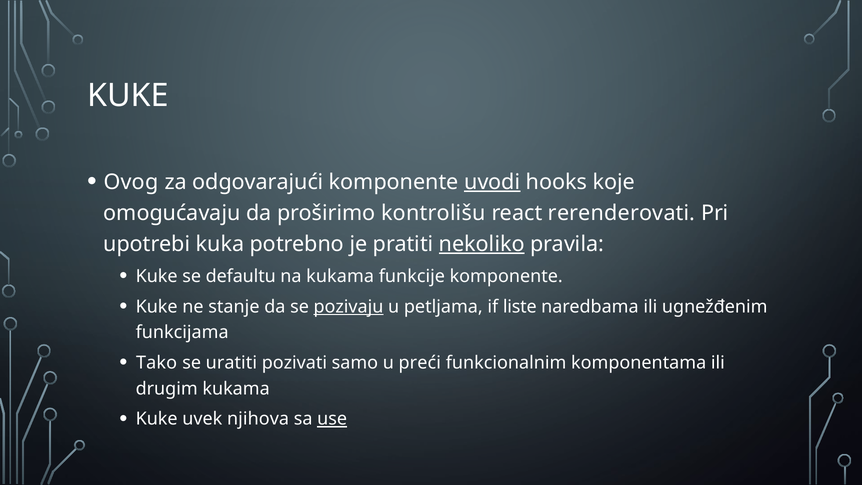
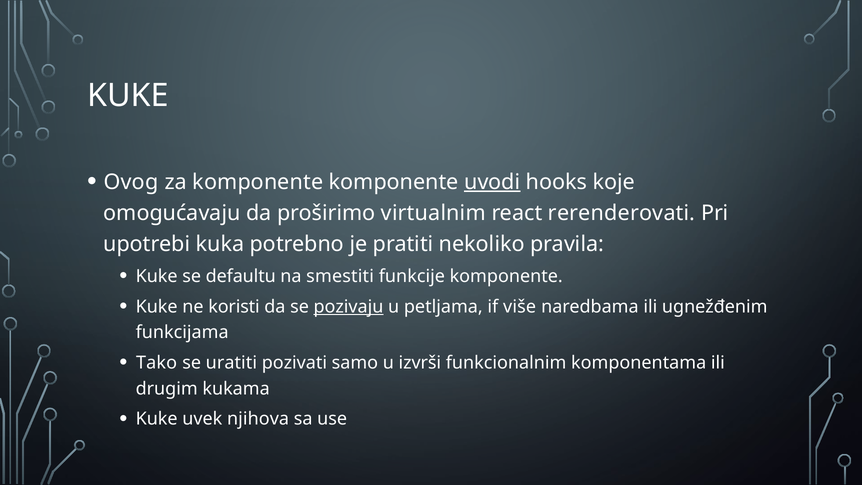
za odgovarajući: odgovarajući -> komponente
kontrolišu: kontrolišu -> virtualnim
nekoliko underline: present -> none
na kukama: kukama -> smestiti
stanje: stanje -> koristi
liste: liste -> više
preći: preći -> izvrši
use underline: present -> none
